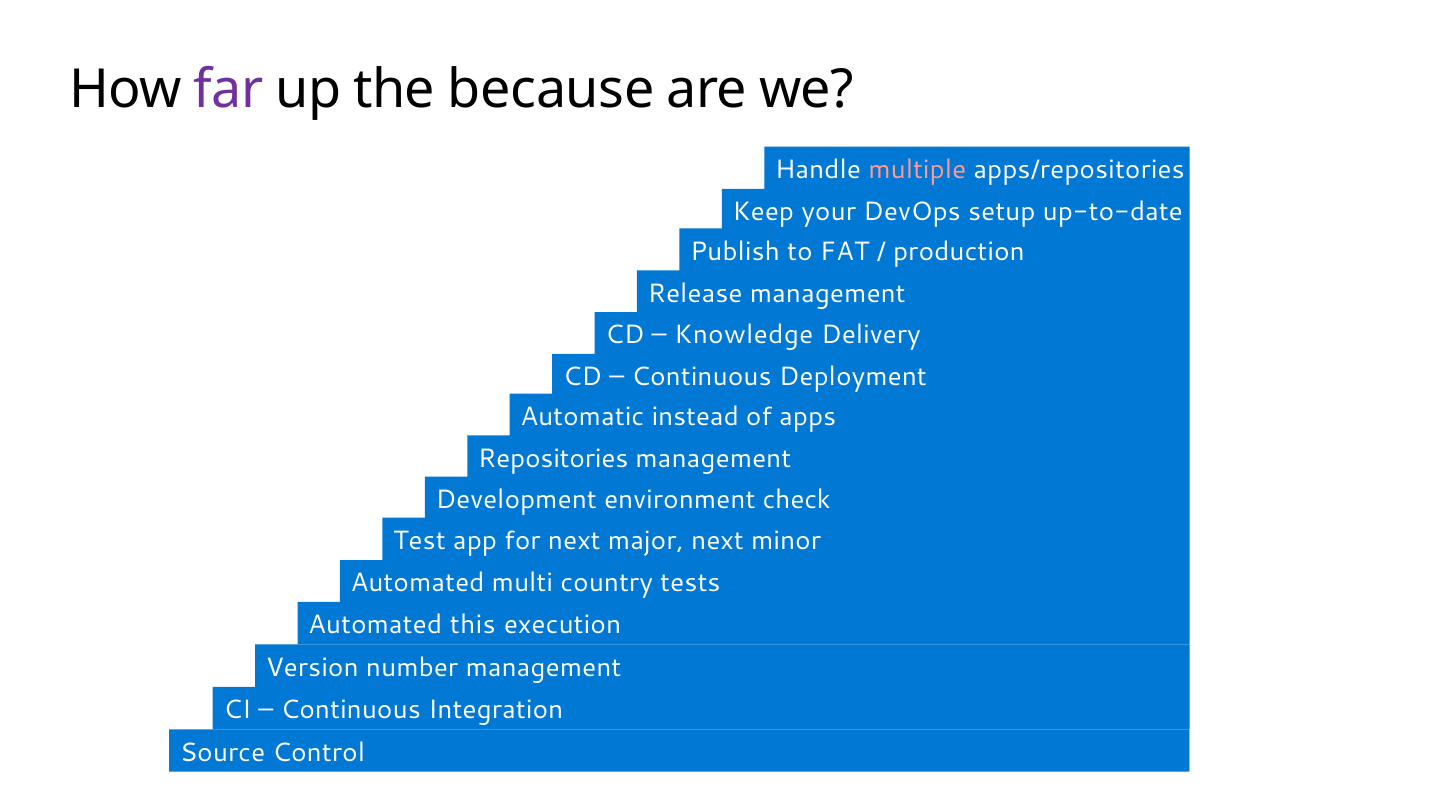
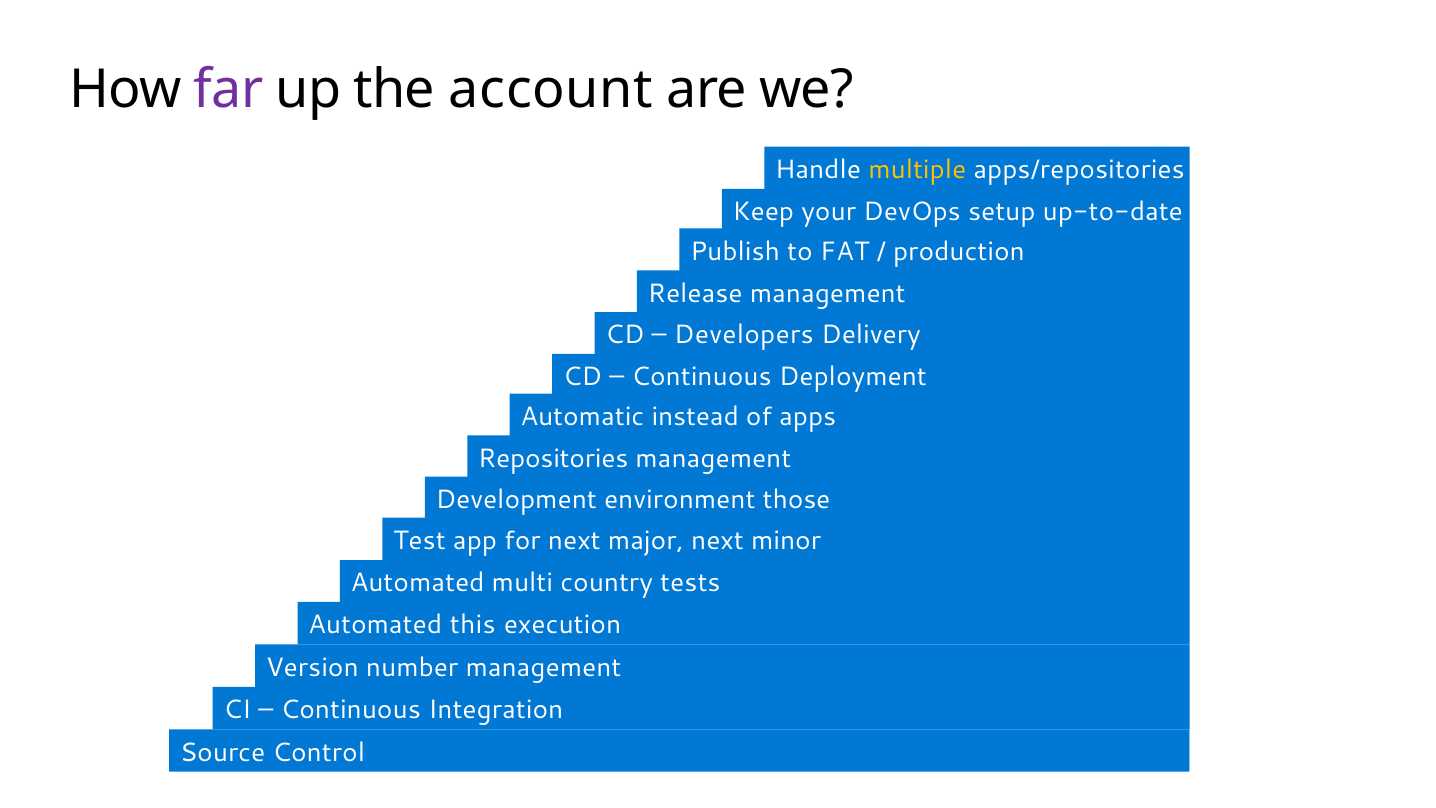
because: because -> account
multiple colour: pink -> yellow
Knowledge: Knowledge -> Developers
check: check -> those
